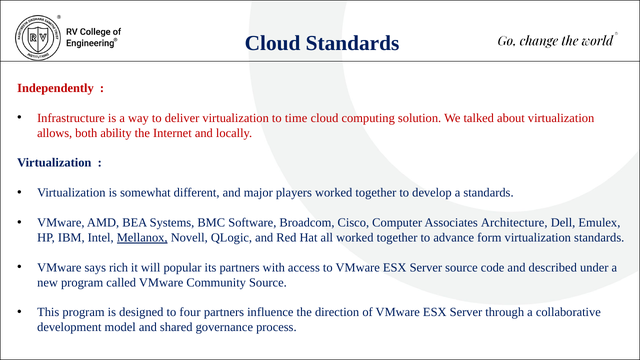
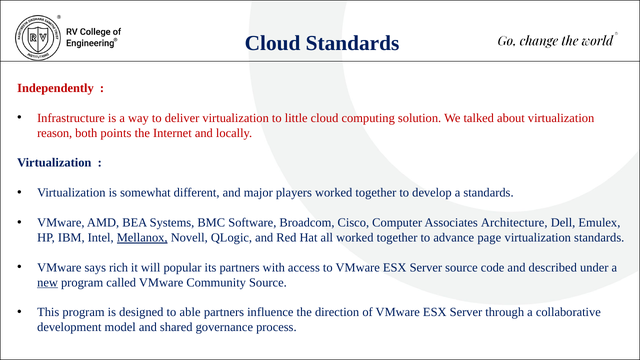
time: time -> little
allows: allows -> reason
ability: ability -> points
form: form -> page
new underline: none -> present
four: four -> able
